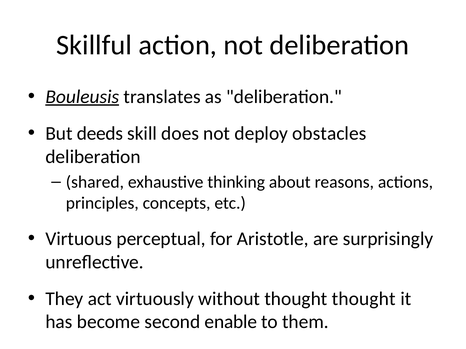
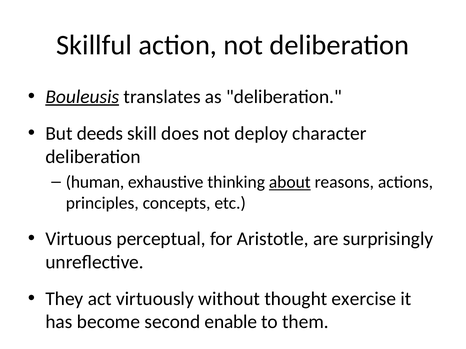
obstacles: obstacles -> character
shared: shared -> human
about underline: none -> present
thought thought: thought -> exercise
